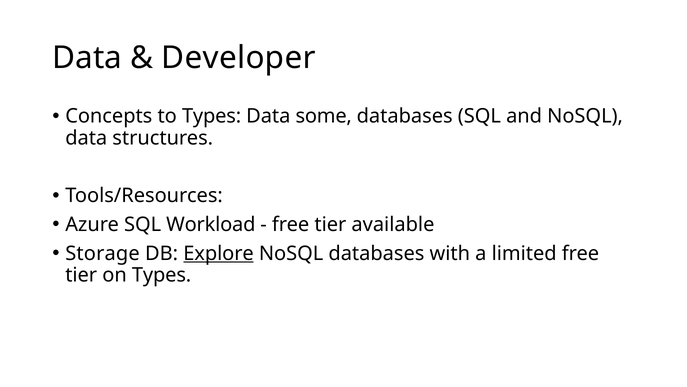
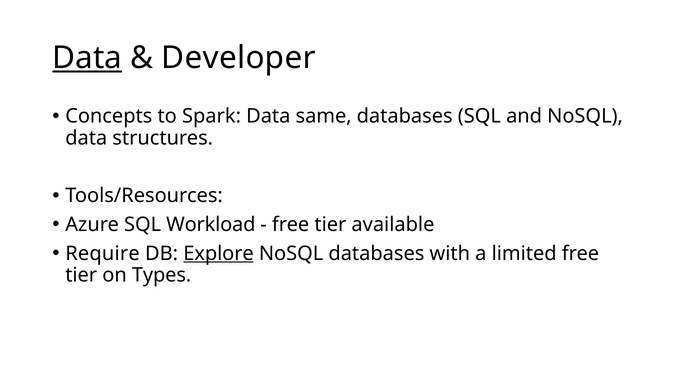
Data at (87, 58) underline: none -> present
to Types: Types -> Spark
some: some -> same
Storage: Storage -> Require
